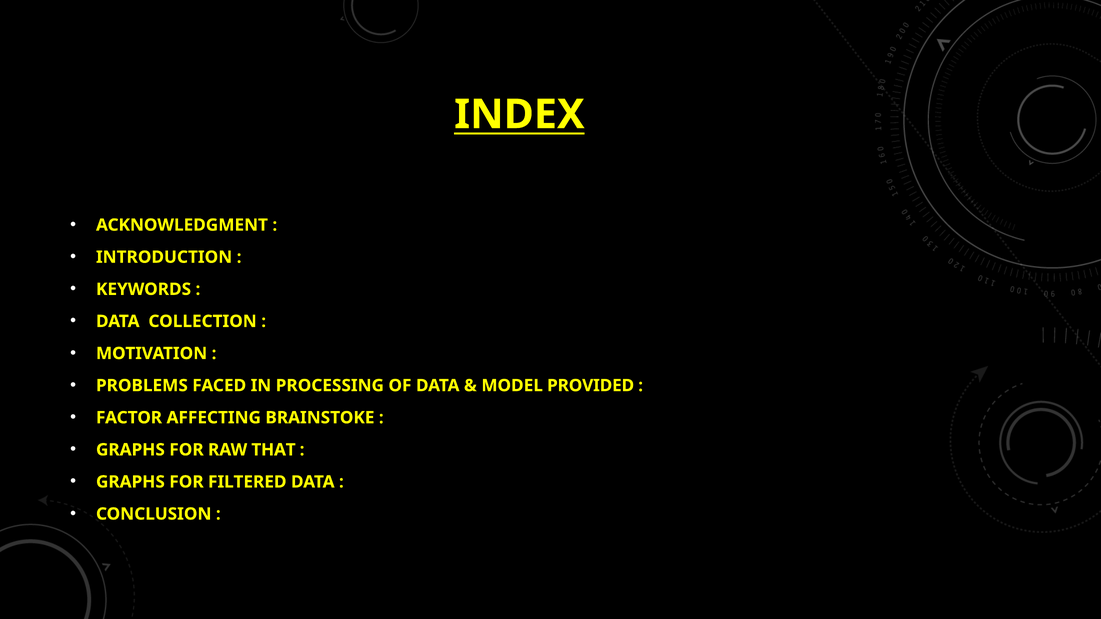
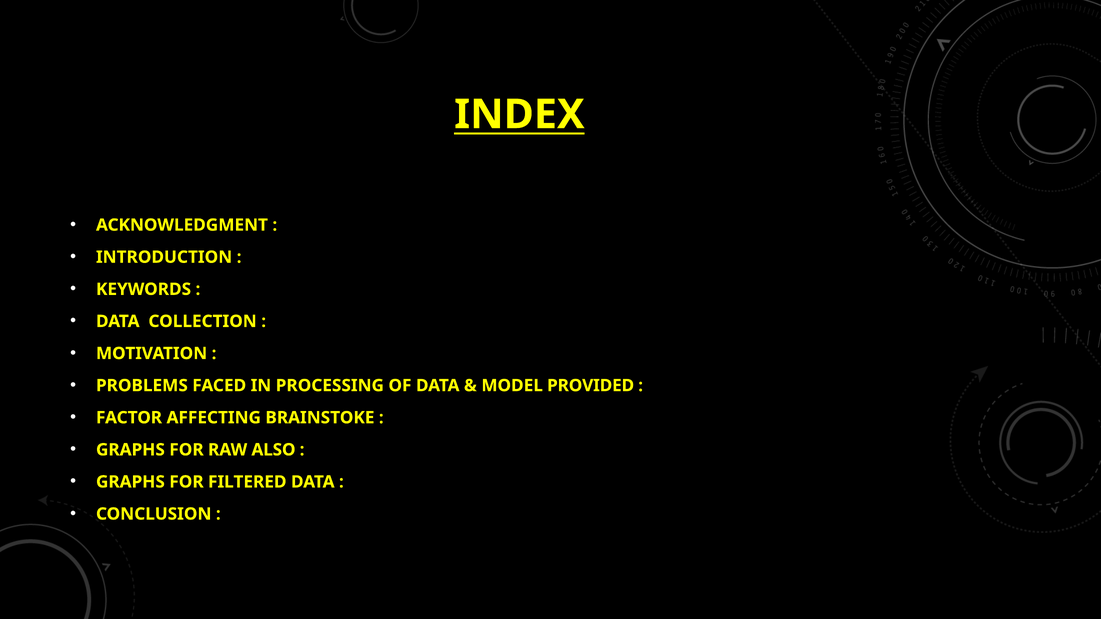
THAT: THAT -> ALSO
